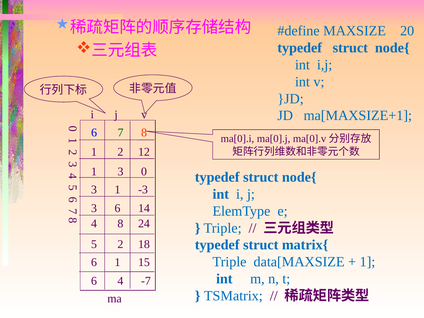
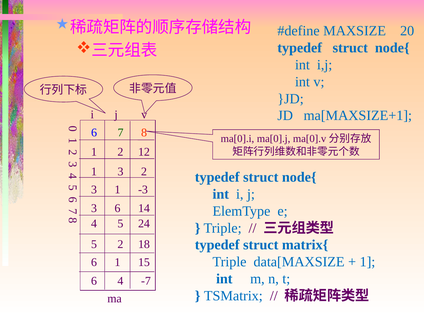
3 0: 0 -> 2
8 at (120, 224): 8 -> 5
